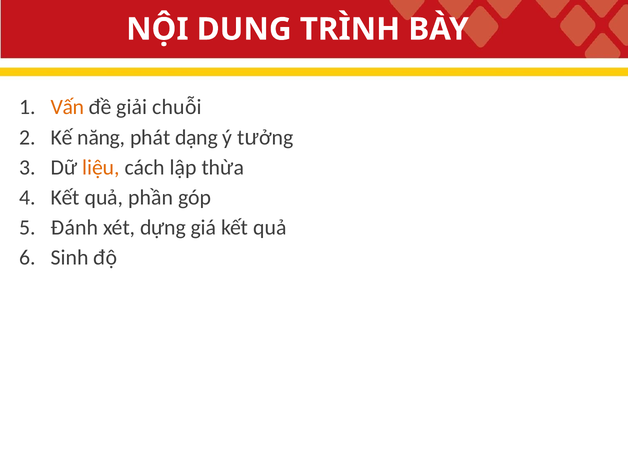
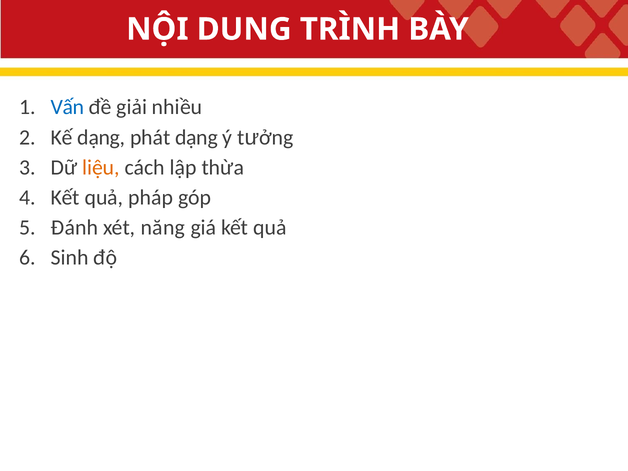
Vấn colour: orange -> blue
chuỗi: chuỗi -> nhiều
Kế năng: năng -> dạng
phần: phần -> pháp
dựng: dựng -> năng
